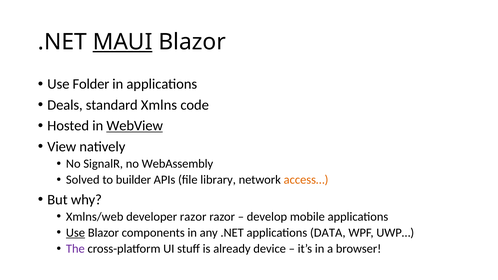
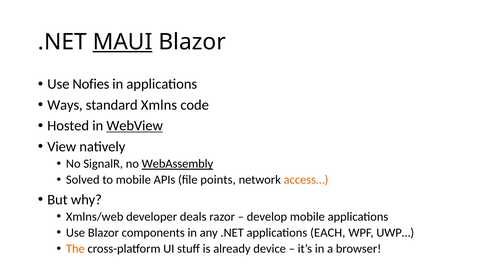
Folder: Folder -> Nofies
Deals: Deals -> Ways
WebAssembly underline: none -> present
to builder: builder -> mobile
library: library -> points
developer razor: razor -> deals
Use at (75, 233) underline: present -> none
DATA: DATA -> EACH
The colour: purple -> orange
